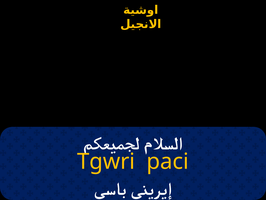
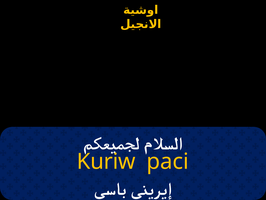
Tgwri: Tgwri -> Kuriw
